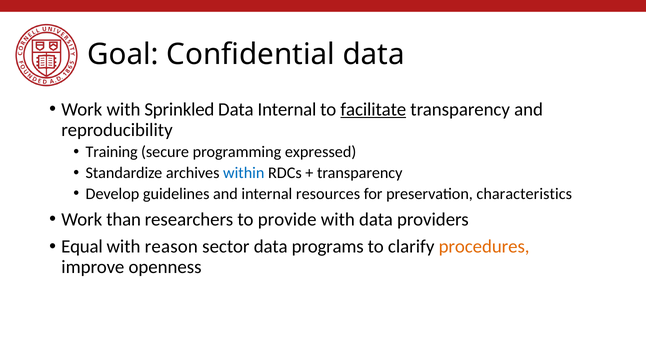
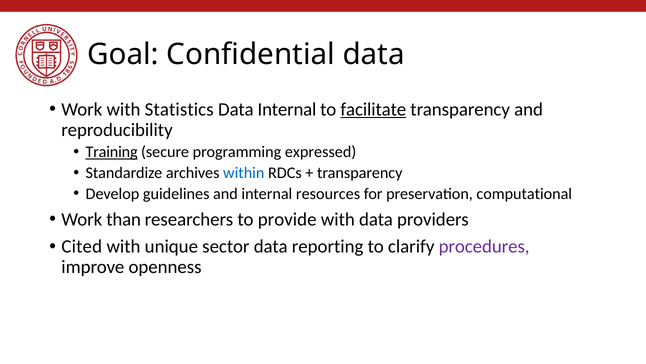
Sprinkled: Sprinkled -> Statistics
Training underline: none -> present
characteristics: characteristics -> computational
Equal: Equal -> Cited
reason: reason -> unique
programs: programs -> reporting
procedures colour: orange -> purple
